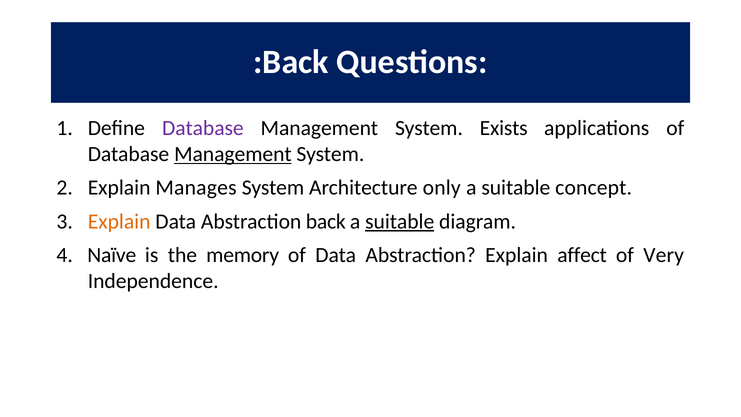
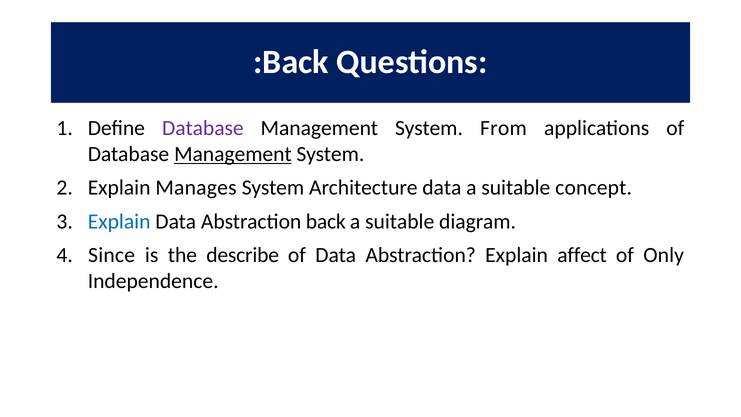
Exists: Exists -> From
Architecture only: only -> data
Explain at (119, 221) colour: orange -> blue
suitable at (400, 221) underline: present -> none
Naïve: Naïve -> Since
memory: memory -> describe
Very: Very -> Only
